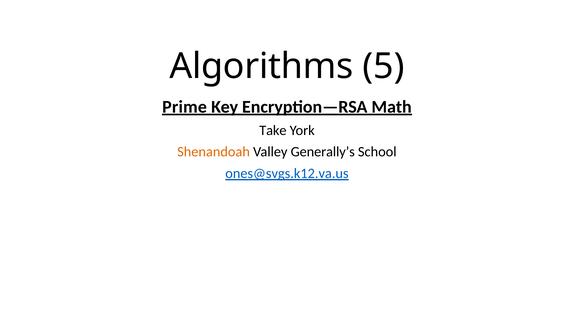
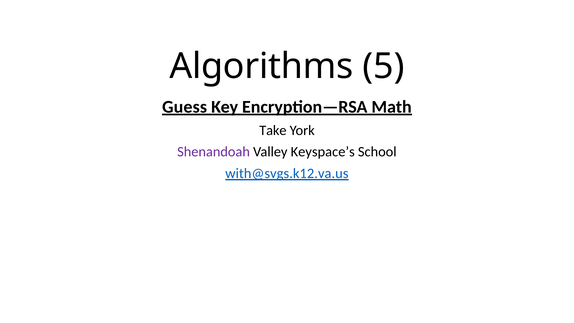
Prime: Prime -> Guess
Shenandoah colour: orange -> purple
Generally’s: Generally’s -> Keyspace’s
ones@svgs.k12.va.us: ones@svgs.k12.va.us -> with@svgs.k12.va.us
